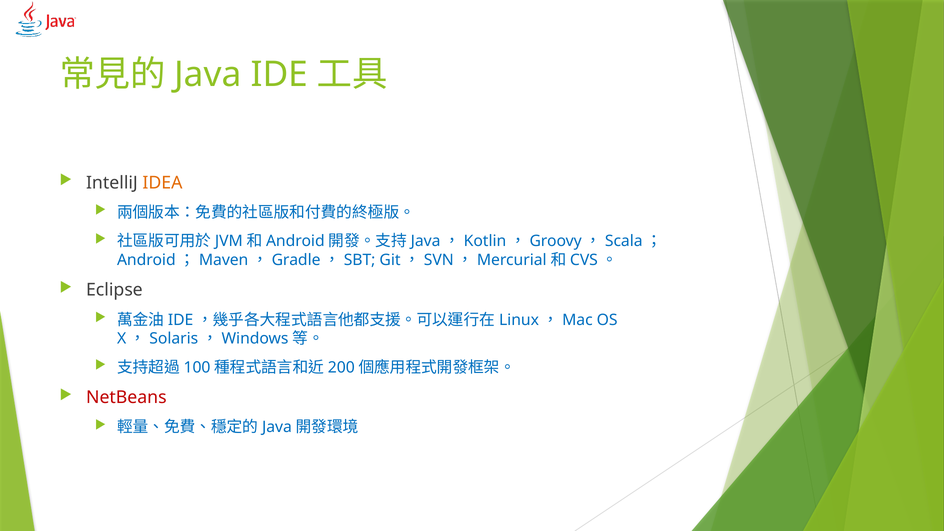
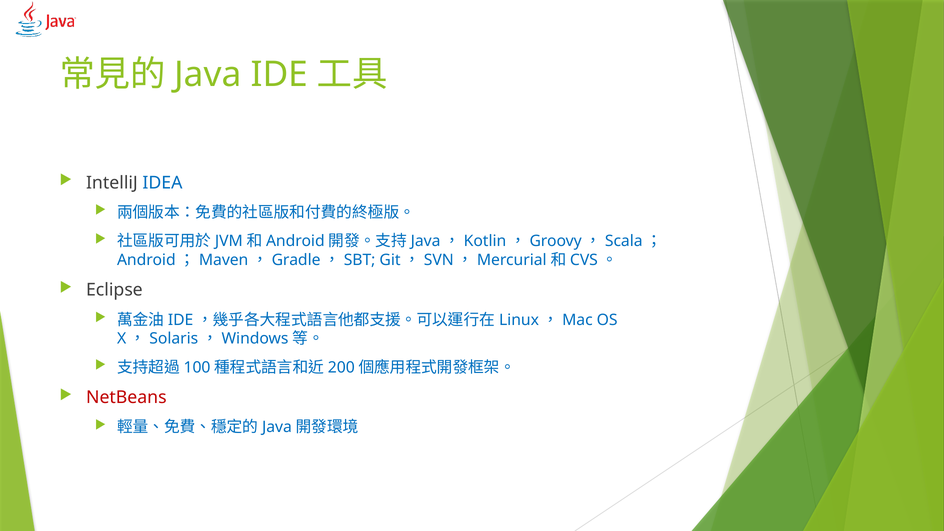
IDEA colour: orange -> blue
